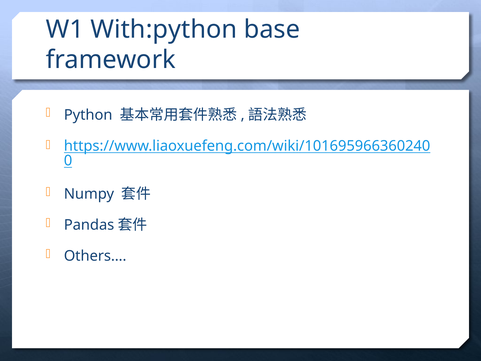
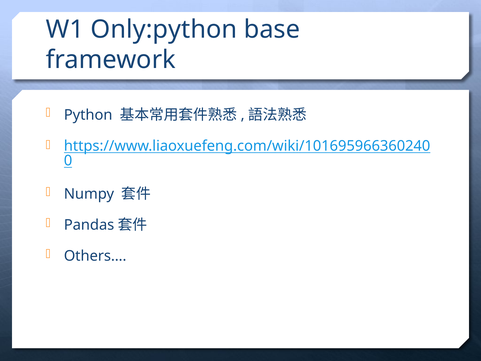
With:python: With:python -> Only:python
